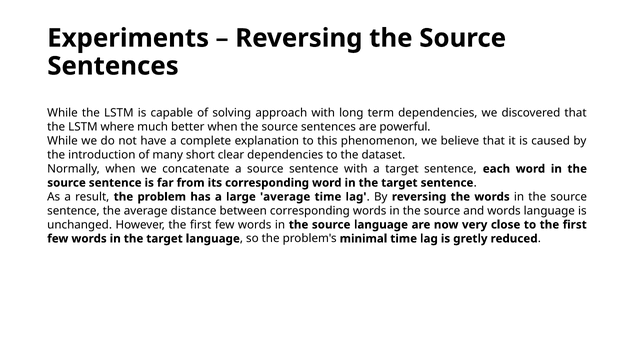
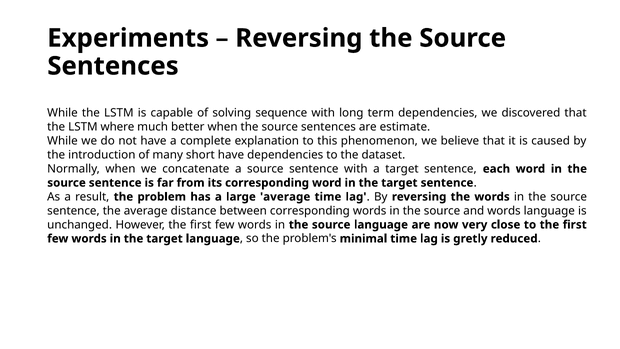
approach: approach -> sequence
powerful: powerful -> estimate
short clear: clear -> have
